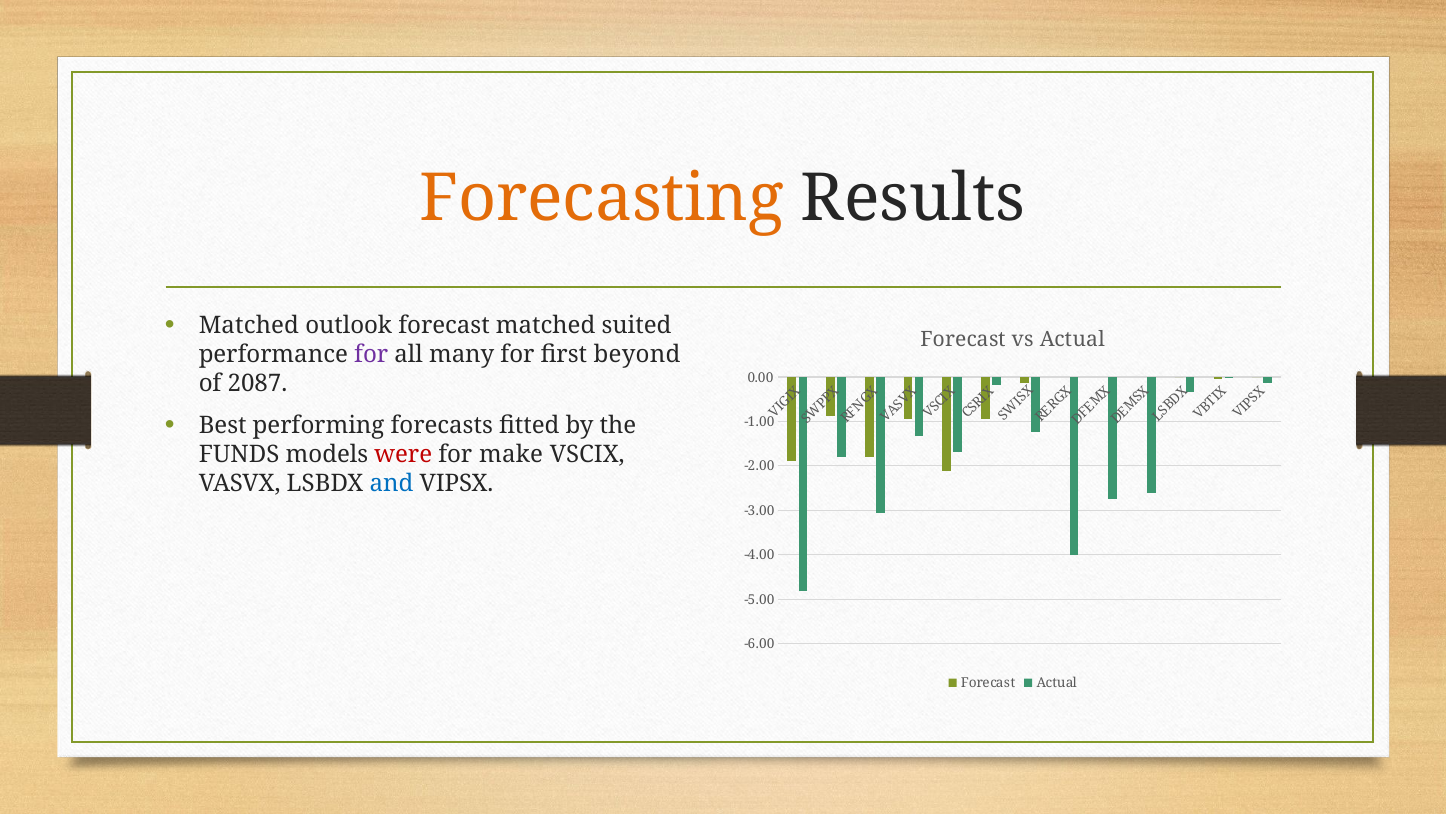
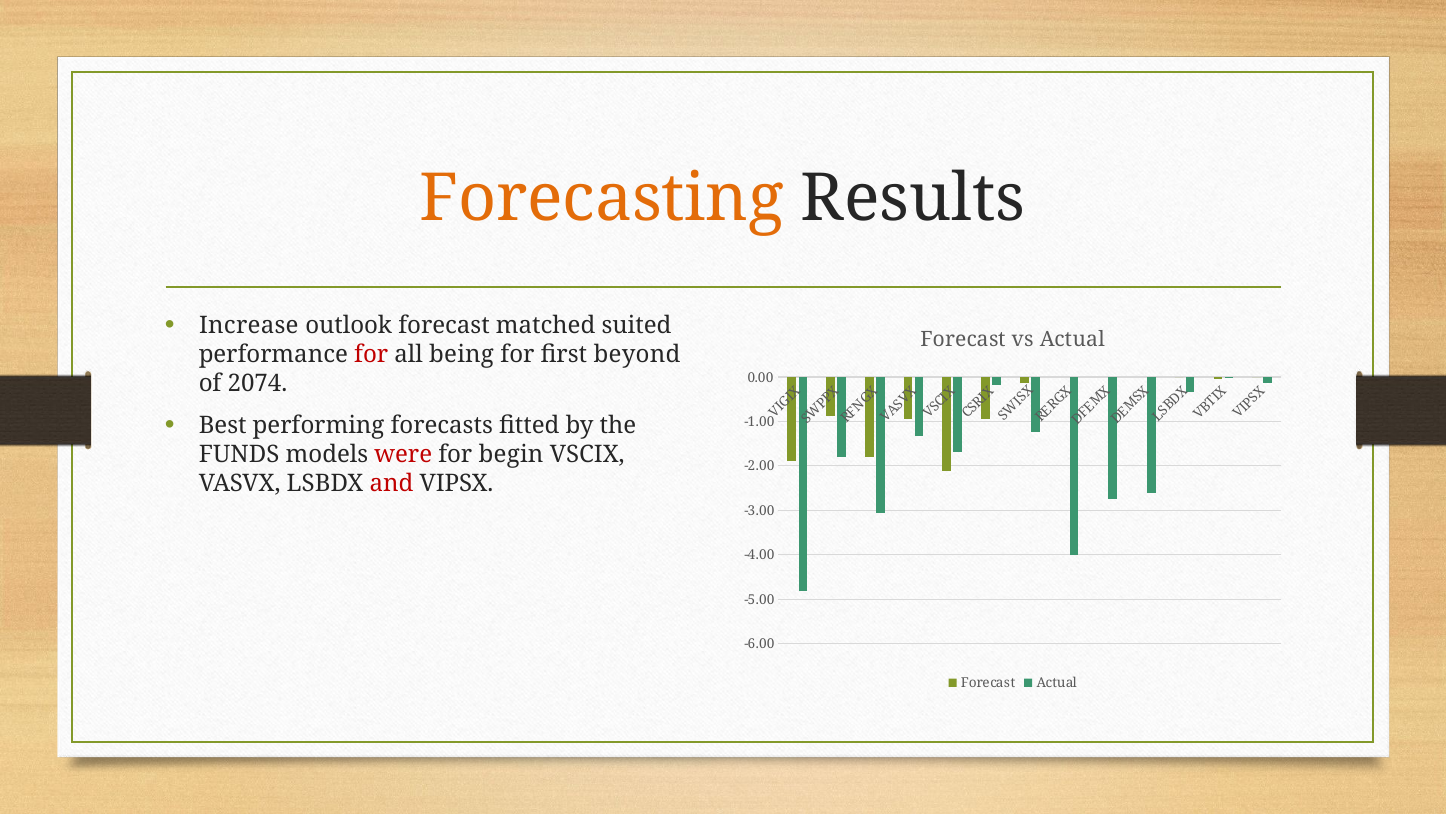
Matched at (249, 325): Matched -> Increase
for at (371, 354) colour: purple -> red
many: many -> being
2087: 2087 -> 2074
make: make -> begin
and colour: blue -> red
